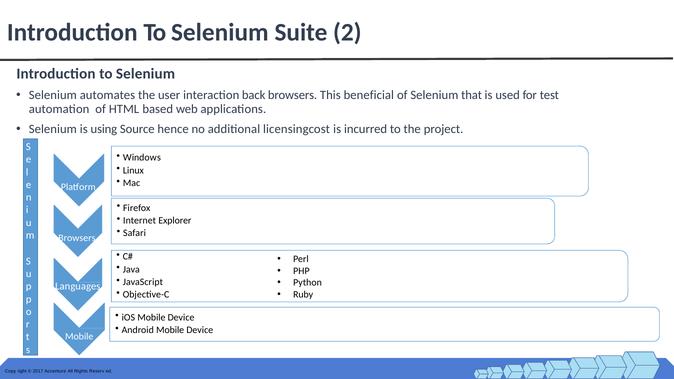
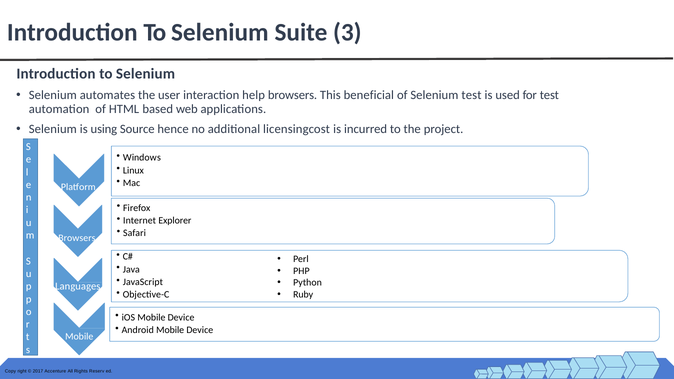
2: 2 -> 3
back: back -> help
Selenium that: that -> test
